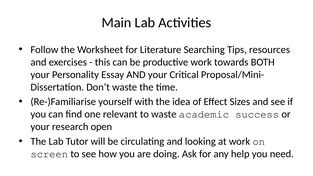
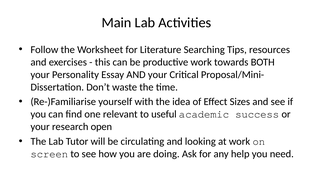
to waste: waste -> useful
